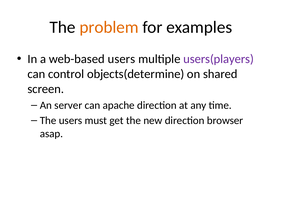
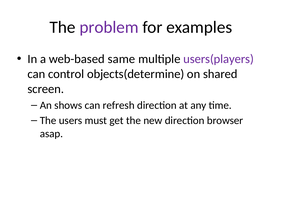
problem colour: orange -> purple
web-based users: users -> same
server: server -> shows
apache: apache -> refresh
